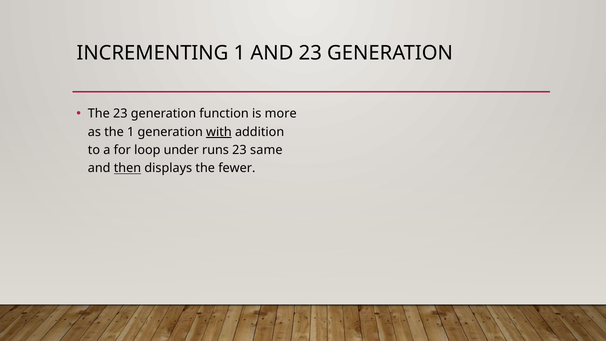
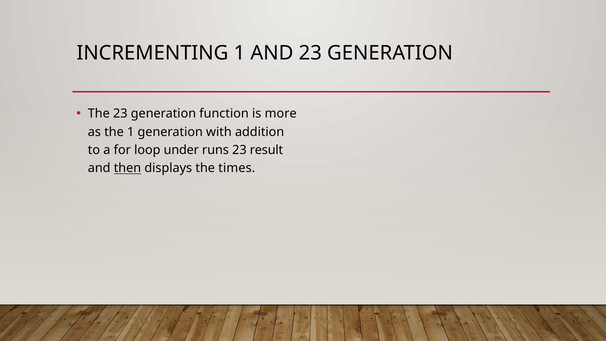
with underline: present -> none
same: same -> result
fewer: fewer -> times
